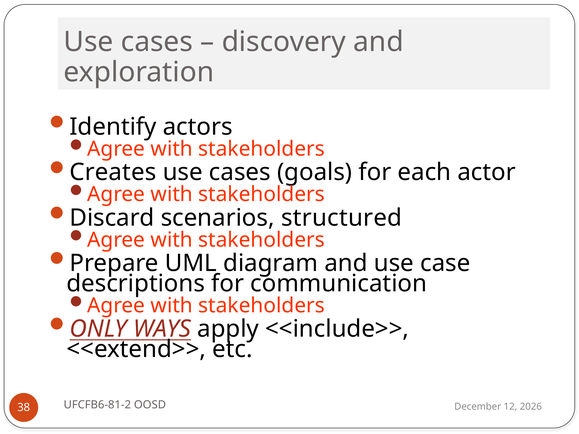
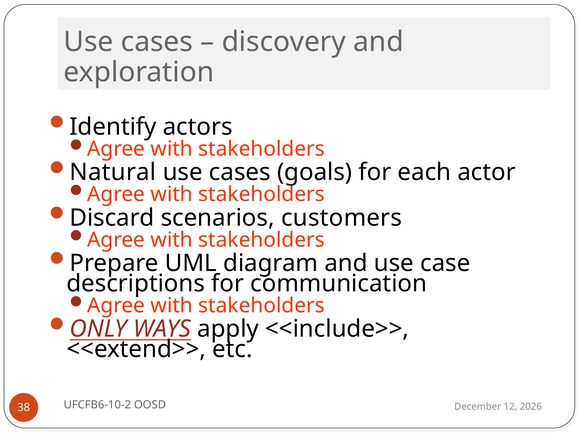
Creates: Creates -> Natural
structured: structured -> customers
UFCFB6-81-2: UFCFB6-81-2 -> UFCFB6-10-2
